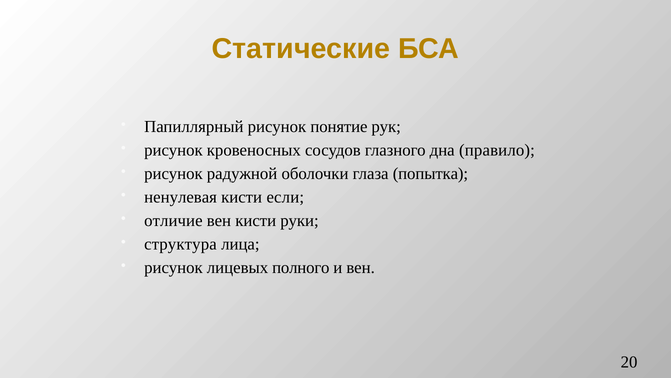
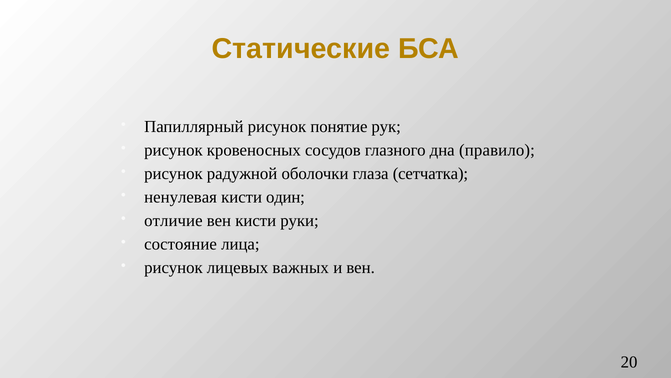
попытка: попытка -> сетчатка
если: если -> один
структура: структура -> состояние
полного: полного -> важных
